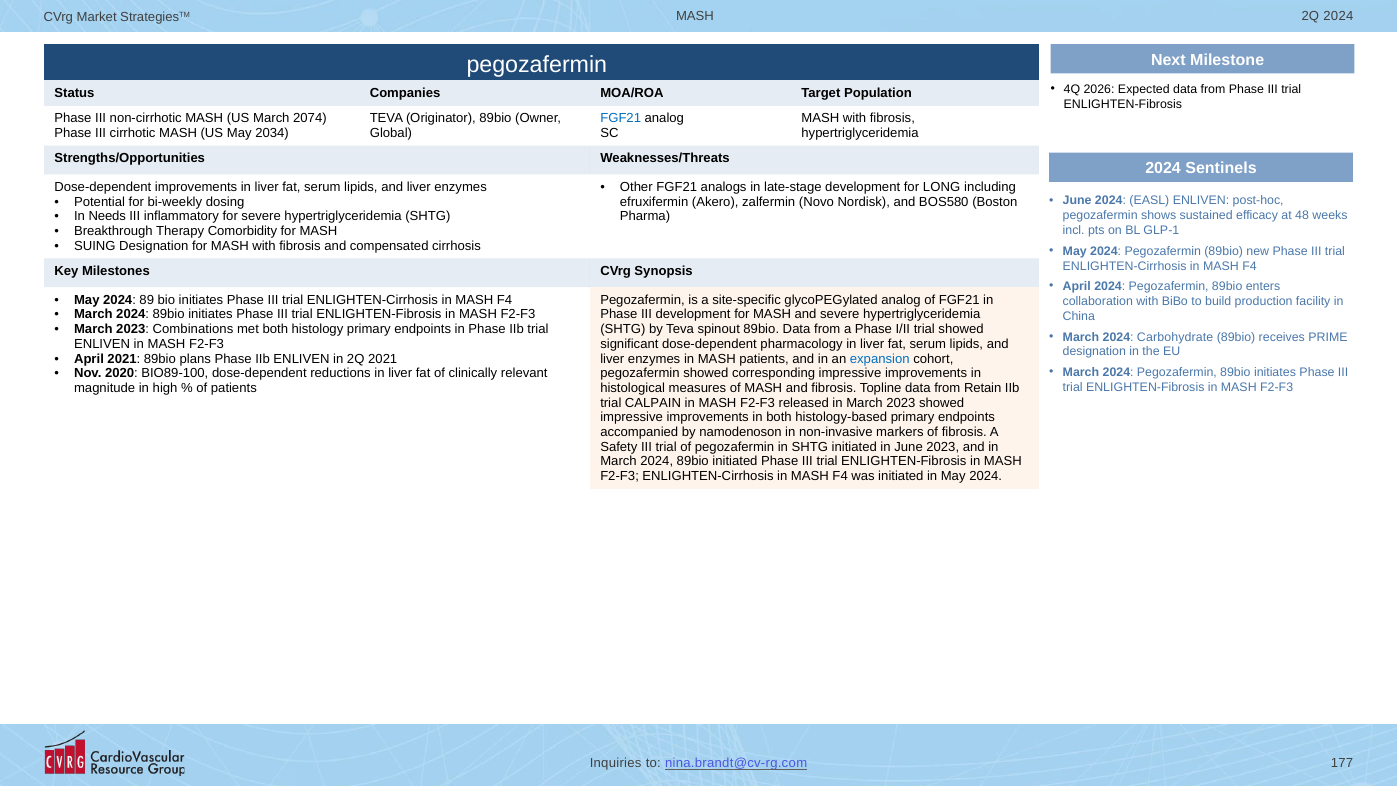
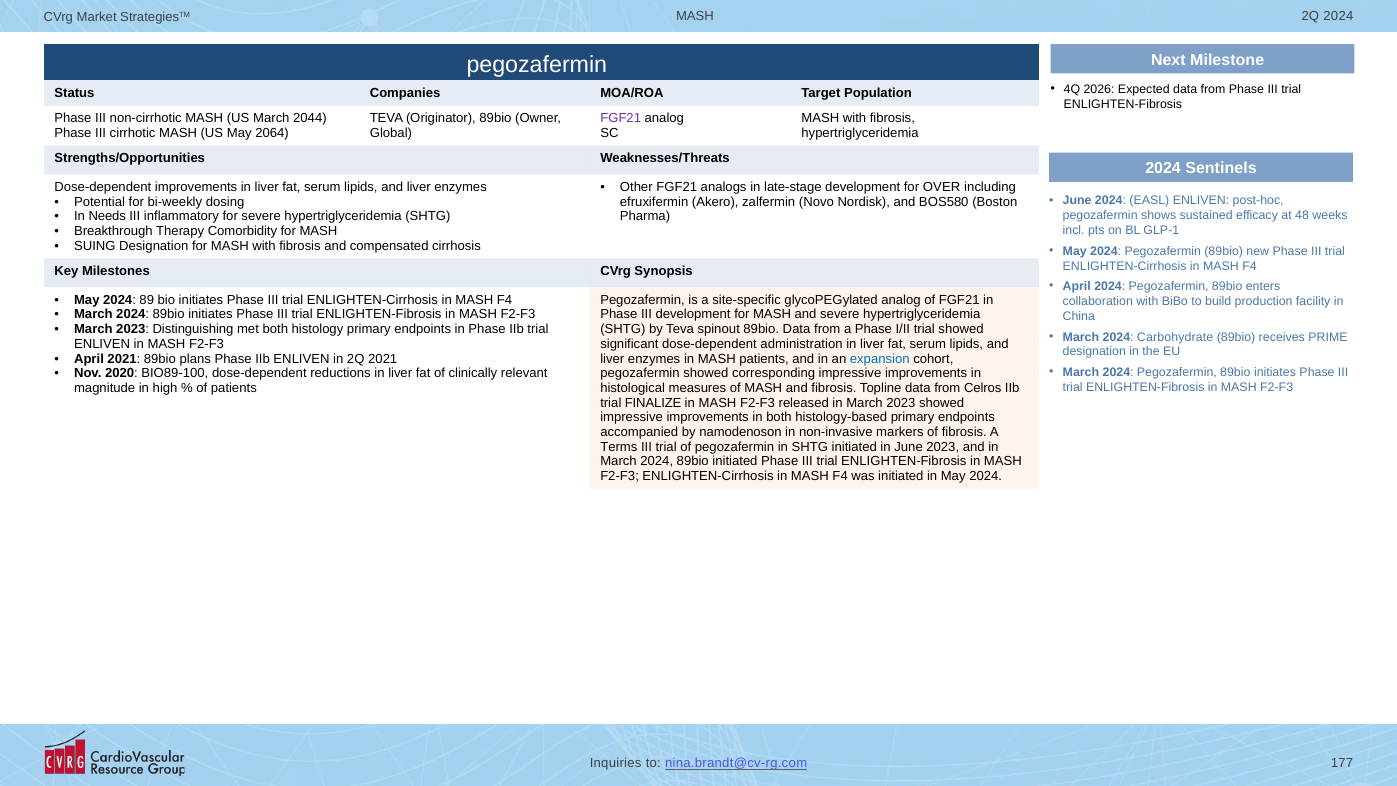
2074: 2074 -> 2044
FGF21 at (621, 118) colour: blue -> purple
2034: 2034 -> 2064
LONG: LONG -> OVER
Combinations: Combinations -> Distinguishing
pharmacology: pharmacology -> administration
Retain: Retain -> Celros
CALPAIN: CALPAIN -> FINALIZE
Safety: Safety -> Terms
